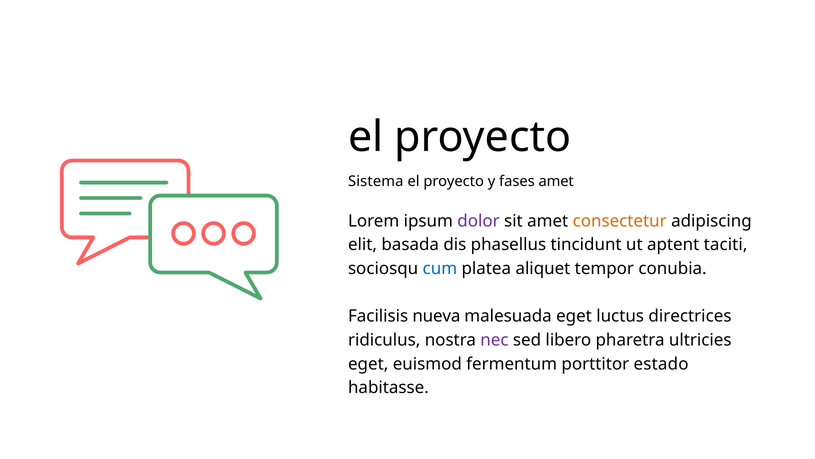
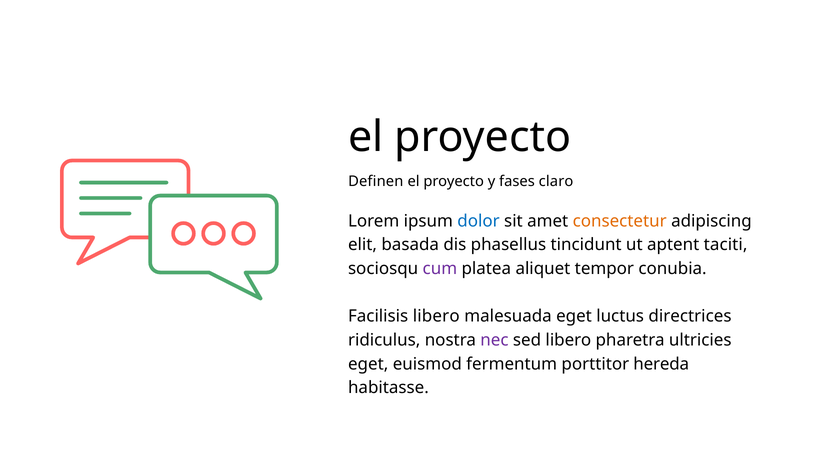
Sistema: Sistema -> Definen
fases amet: amet -> claro
dolor colour: purple -> blue
cum colour: blue -> purple
Facilisis nueva: nueva -> libero
estado: estado -> hereda
